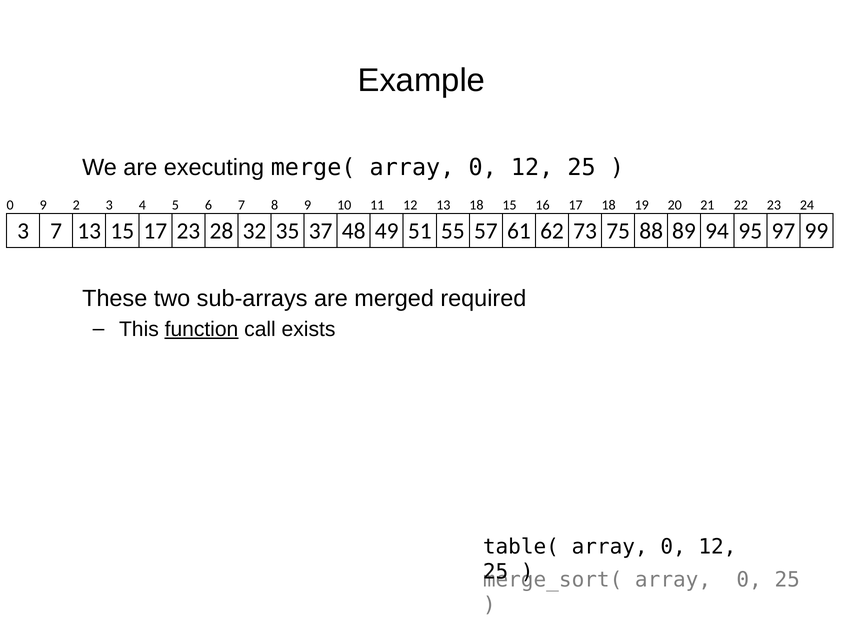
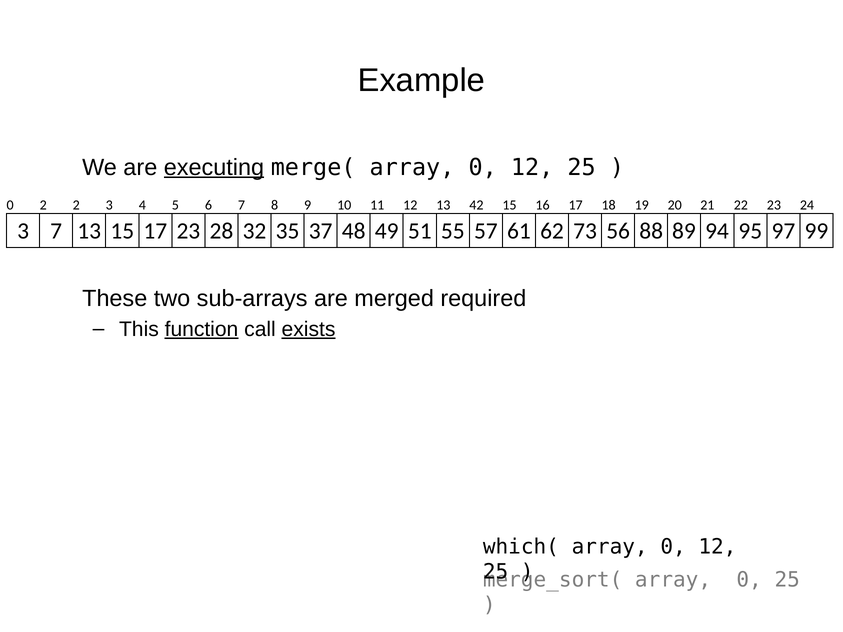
executing underline: none -> present
0 9: 9 -> 2
13 18: 18 -> 42
75: 75 -> 56
exists underline: none -> present
table(: table( -> which(
